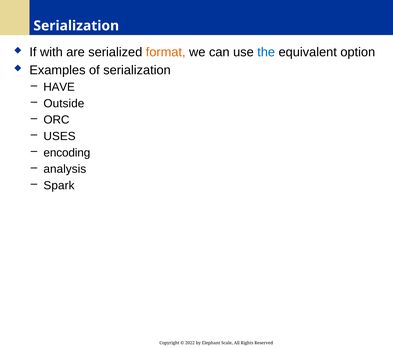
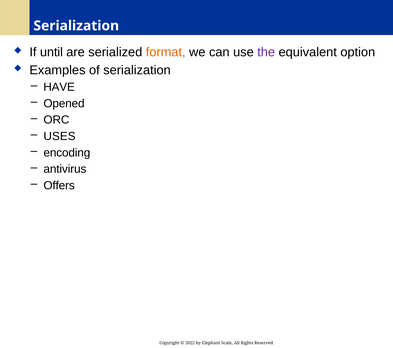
with: with -> until
the colour: blue -> purple
Outside: Outside -> Opened
analysis: analysis -> antivirus
Spark: Spark -> Offers
